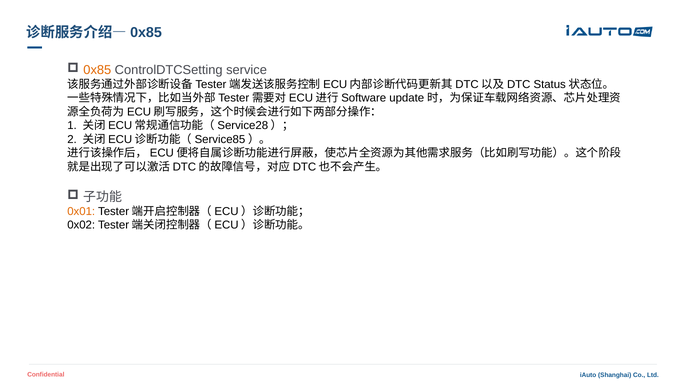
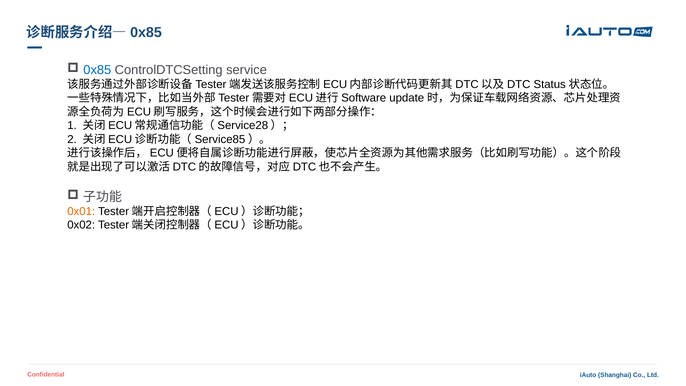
0x85 colour: orange -> blue
